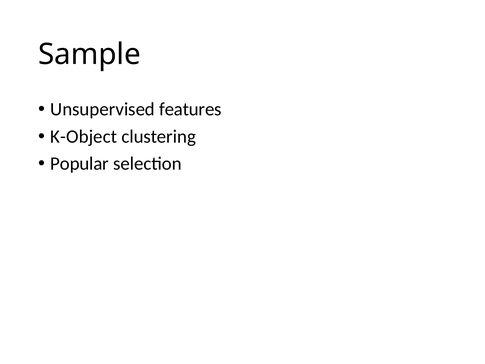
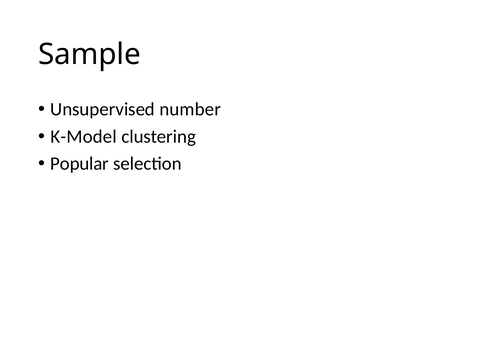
features: features -> number
K-Object: K-Object -> K-Model
